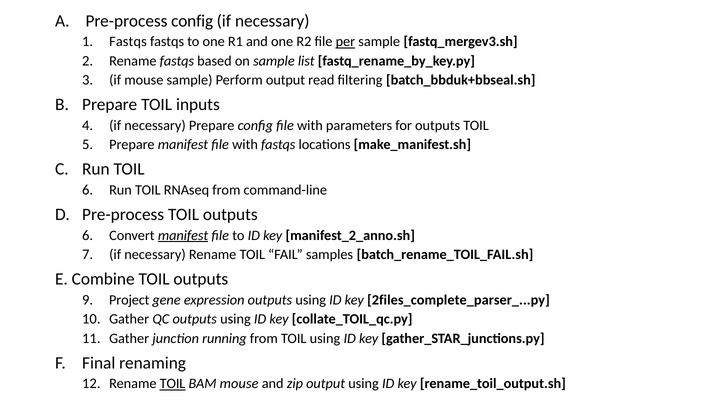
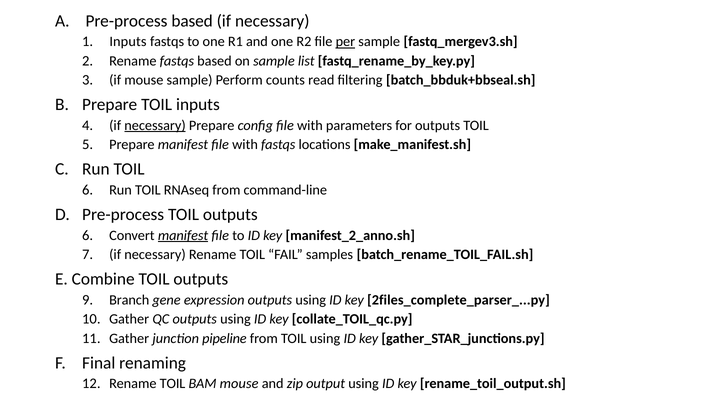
Pre-process config: config -> based
Fastqs at (128, 42): Fastqs -> Inputs
Perform output: output -> counts
necessary at (155, 126) underline: none -> present
Project: Project -> Branch
running: running -> pipeline
TOIL at (173, 384) underline: present -> none
